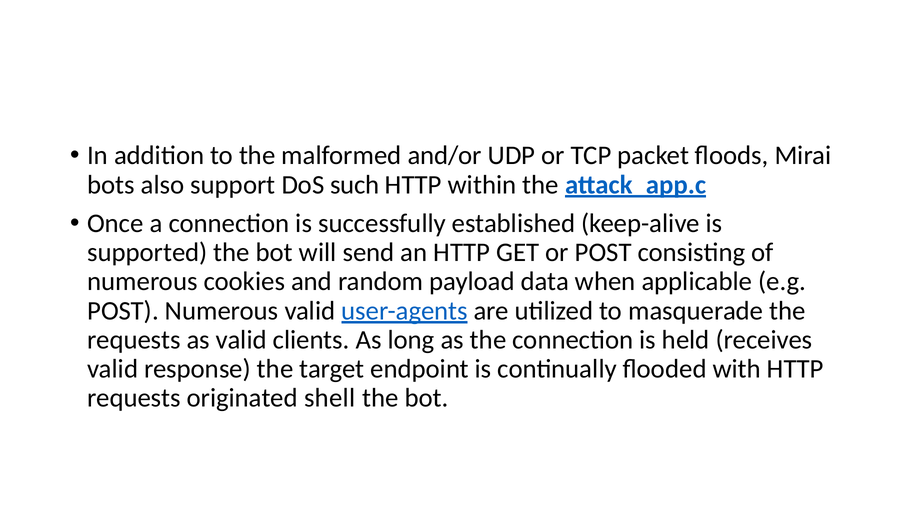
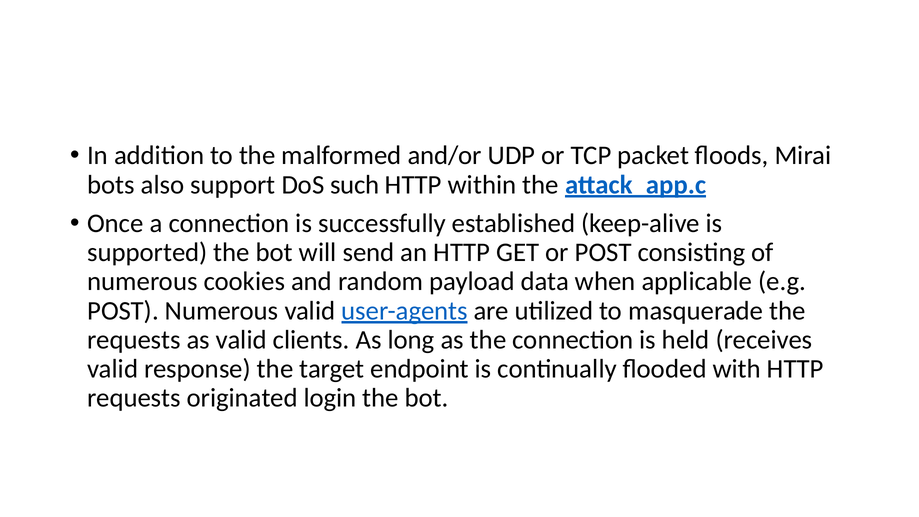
shell: shell -> login
